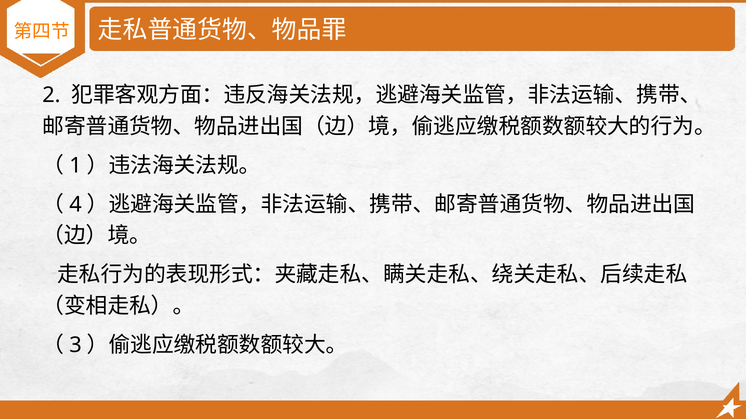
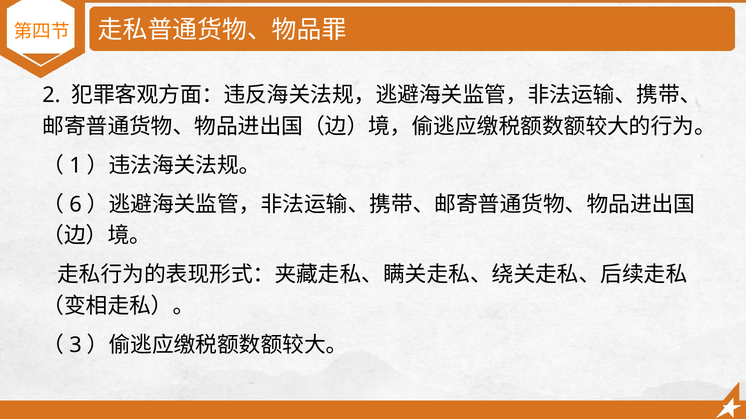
4: 4 -> 6
